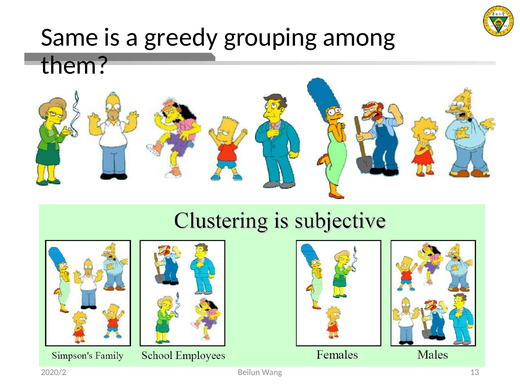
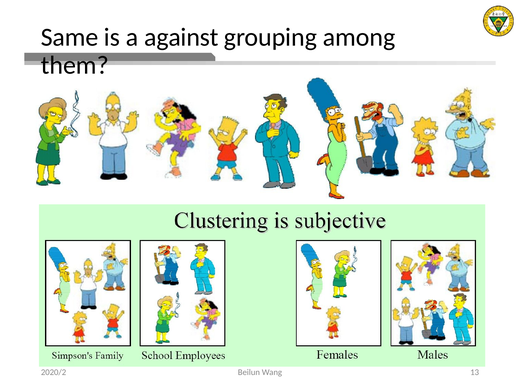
greedy: greedy -> against
